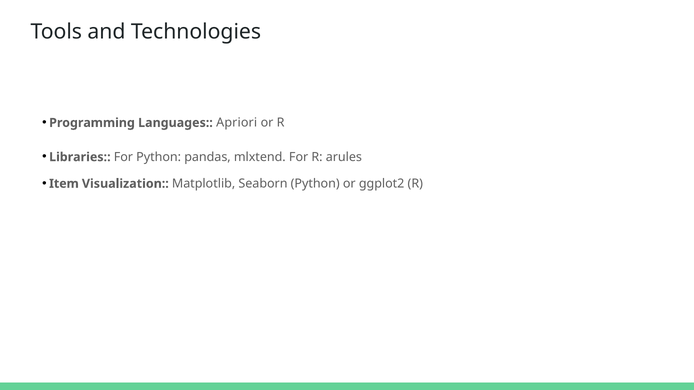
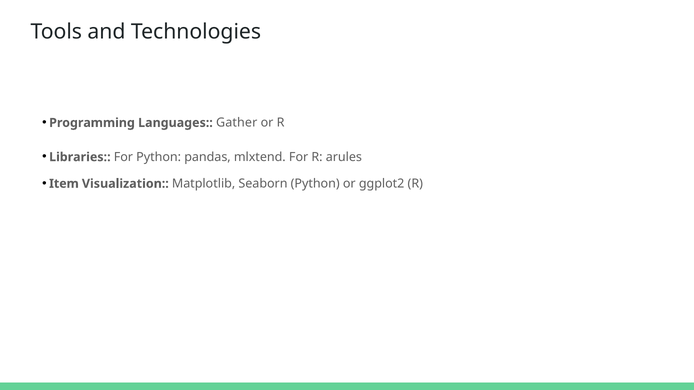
Apriori: Apriori -> Gather
